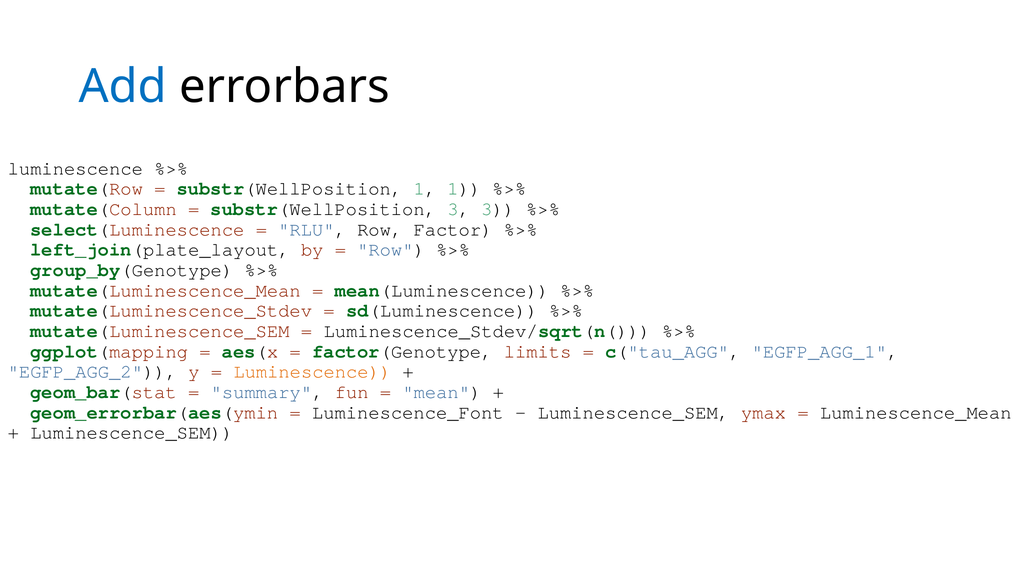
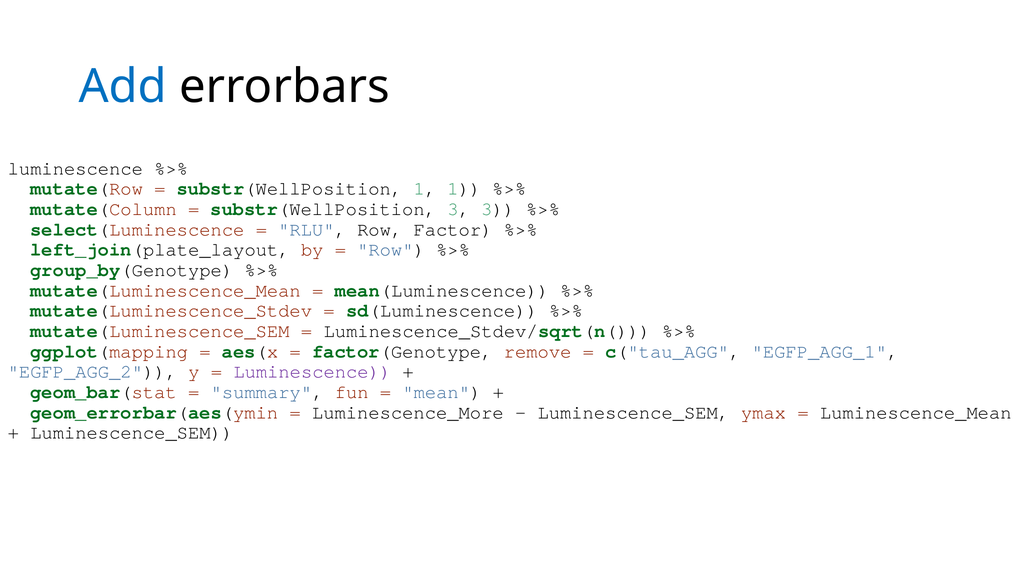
limits: limits -> remove
Luminescence at (312, 372) colour: orange -> purple
Luminescence_Font: Luminescence_Font -> Luminescence_More
